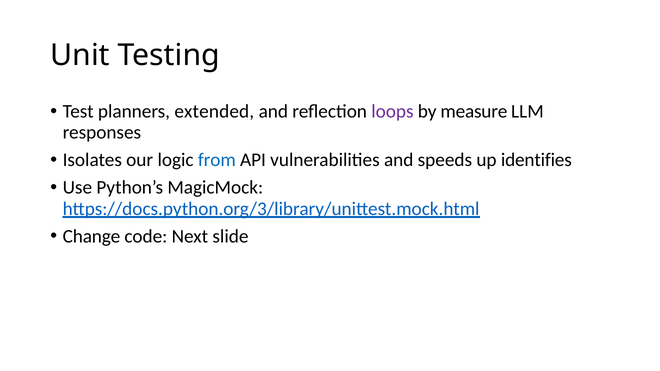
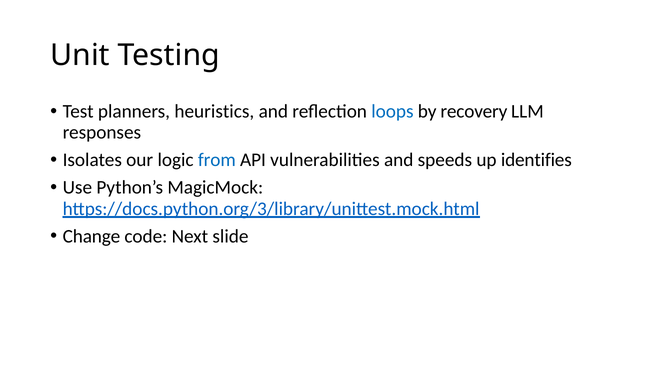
extended: extended -> heuristics
loops colour: purple -> blue
measure: measure -> recovery
